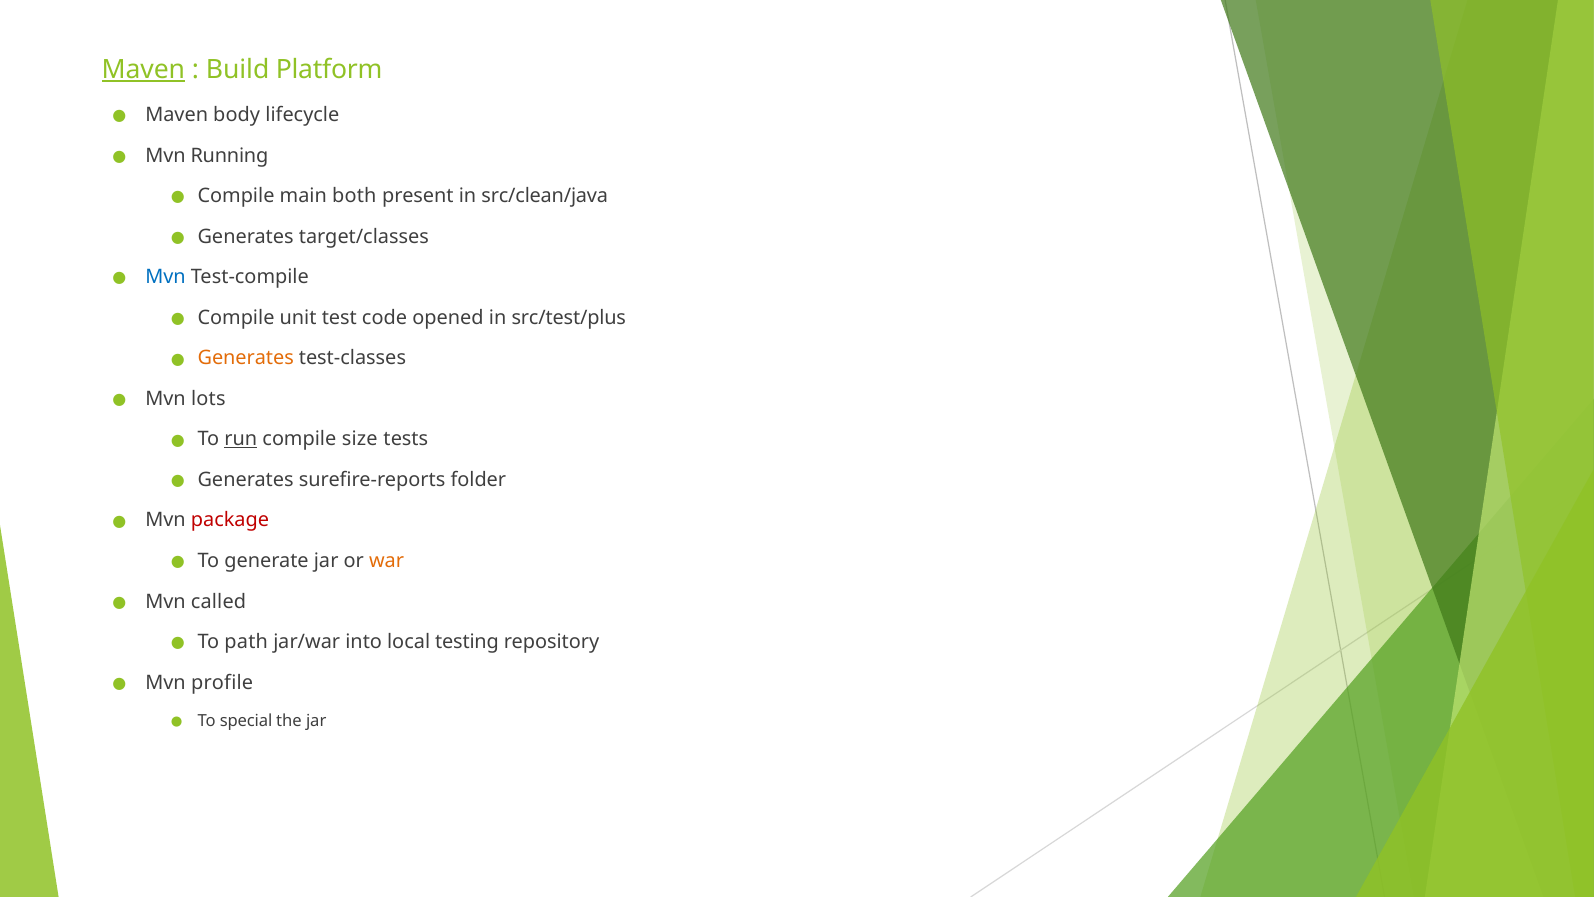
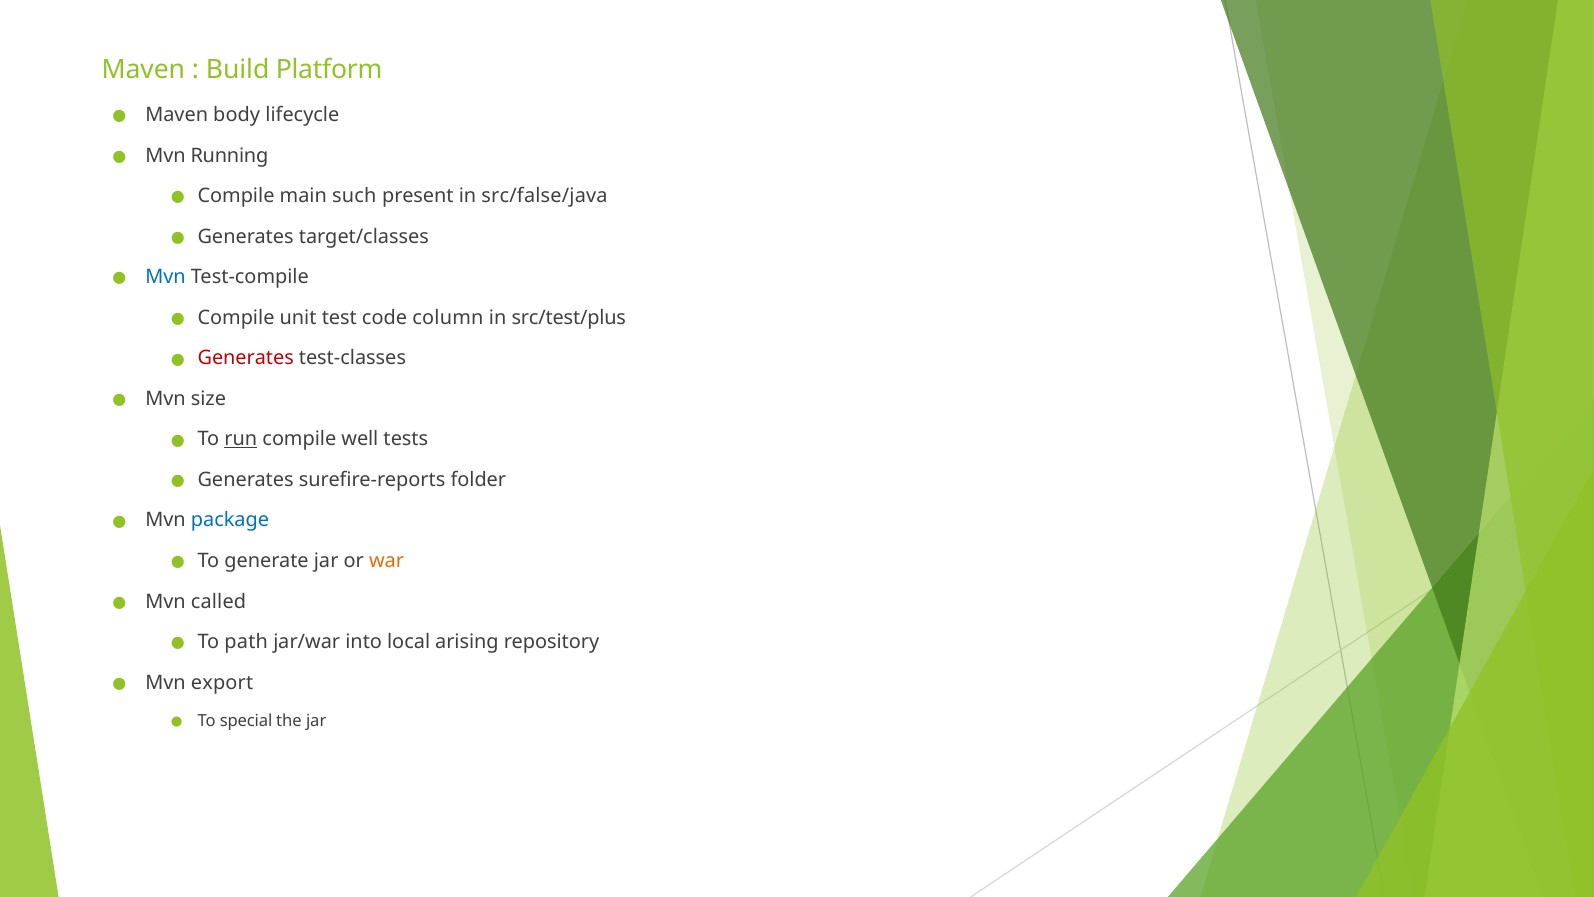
Maven at (143, 70) underline: present -> none
both: both -> such
src/clean/java: src/clean/java -> src/false/java
opened: opened -> column
Generates at (246, 358) colour: orange -> red
lots: lots -> size
size: size -> well
package colour: red -> blue
testing: testing -> arising
profile: profile -> export
